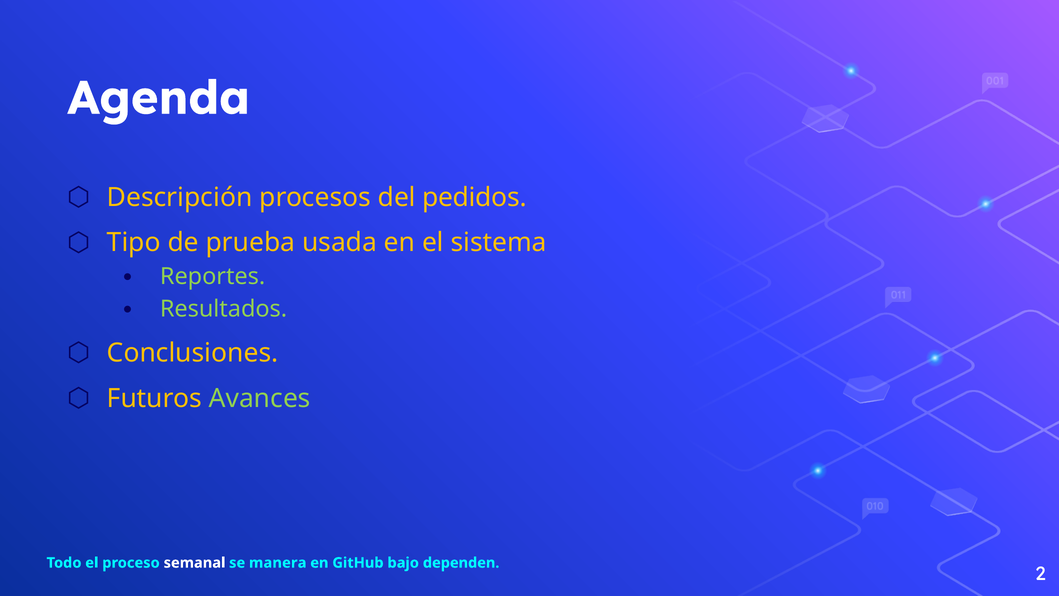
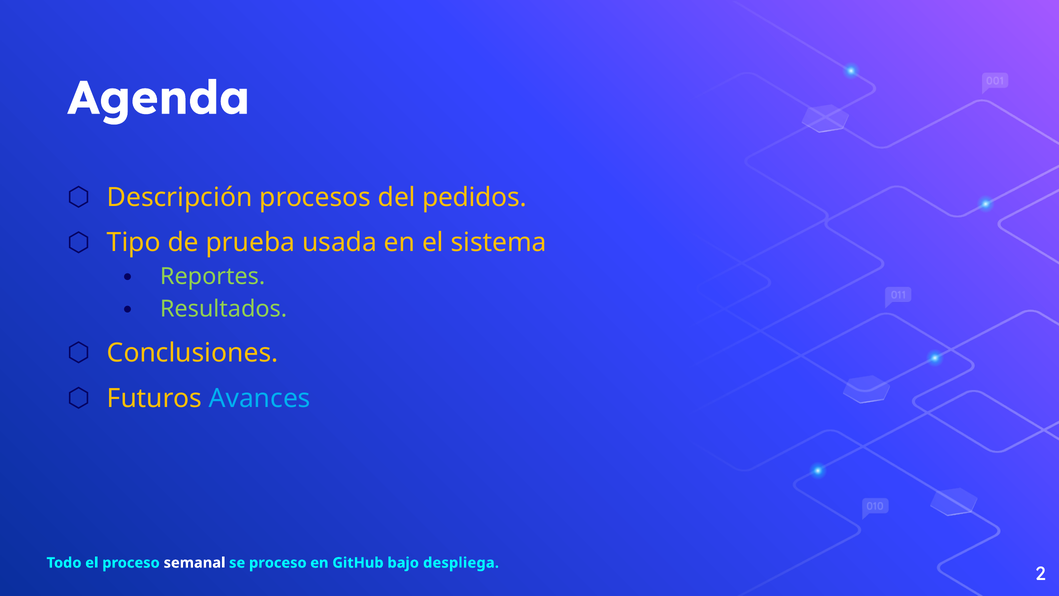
Avances colour: light green -> light blue
se manera: manera -> proceso
dependen: dependen -> despliega
